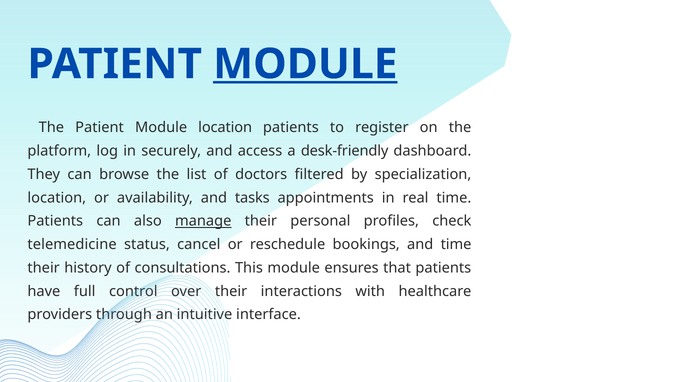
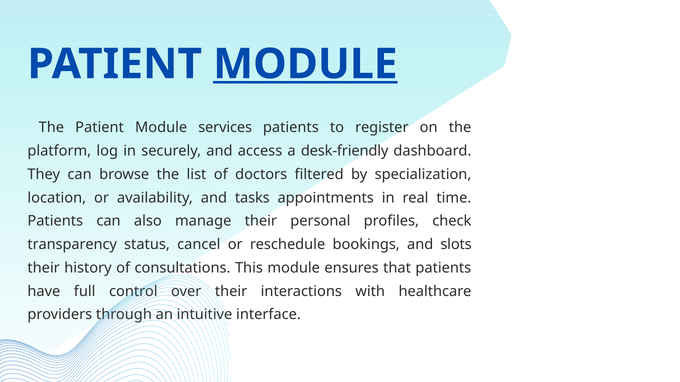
Module location: location -> services
manage underline: present -> none
telemedicine: telemedicine -> transparency
and time: time -> slots
